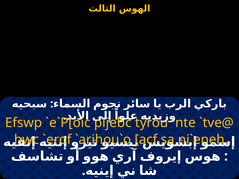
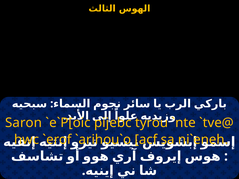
Efswp: Efswp -> Saron
